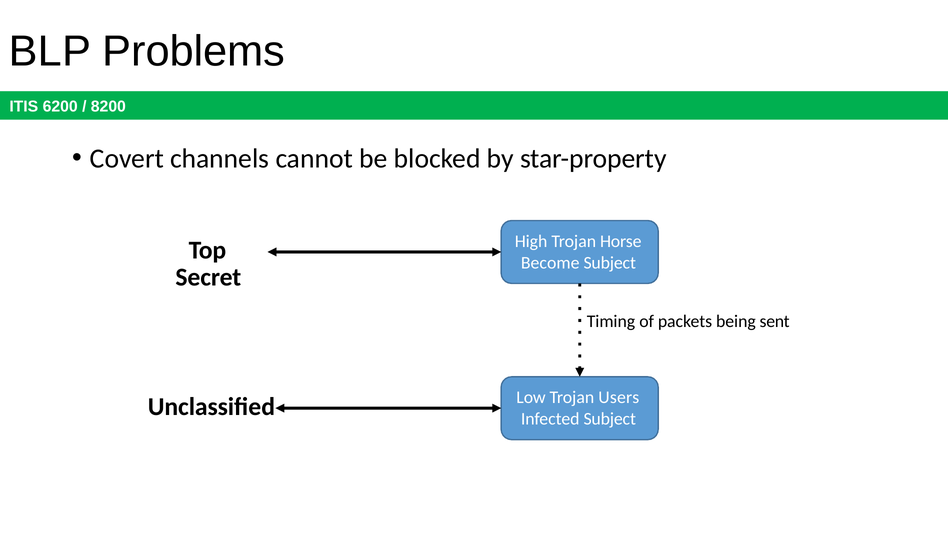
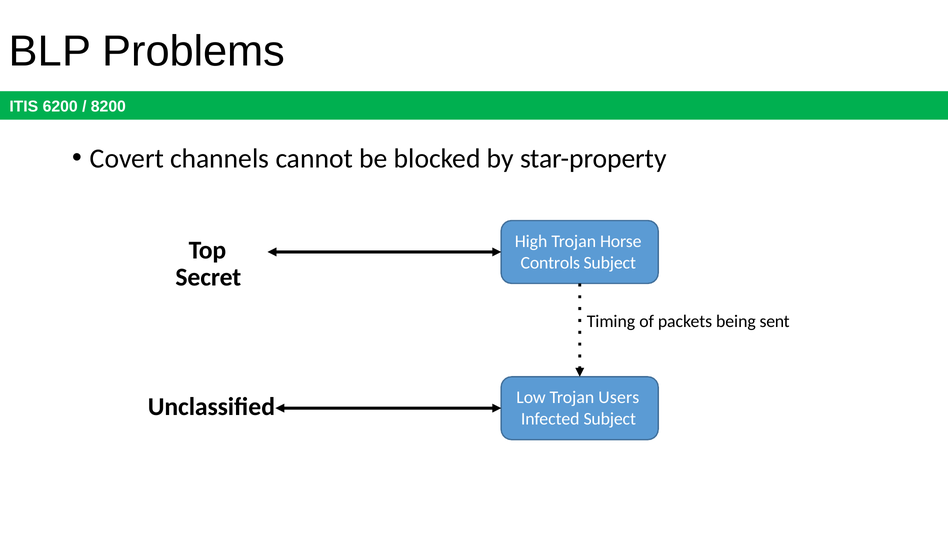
Become: Become -> Controls
